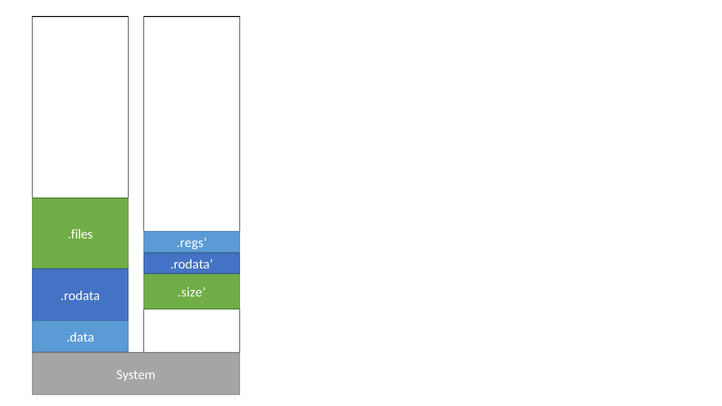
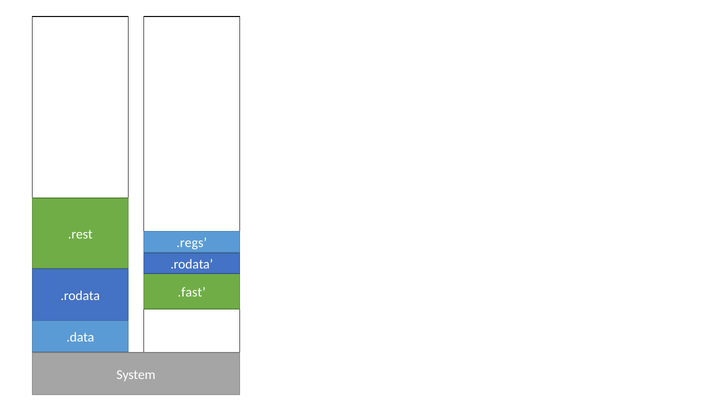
.files: .files -> .rest
.size: .size -> .fast
